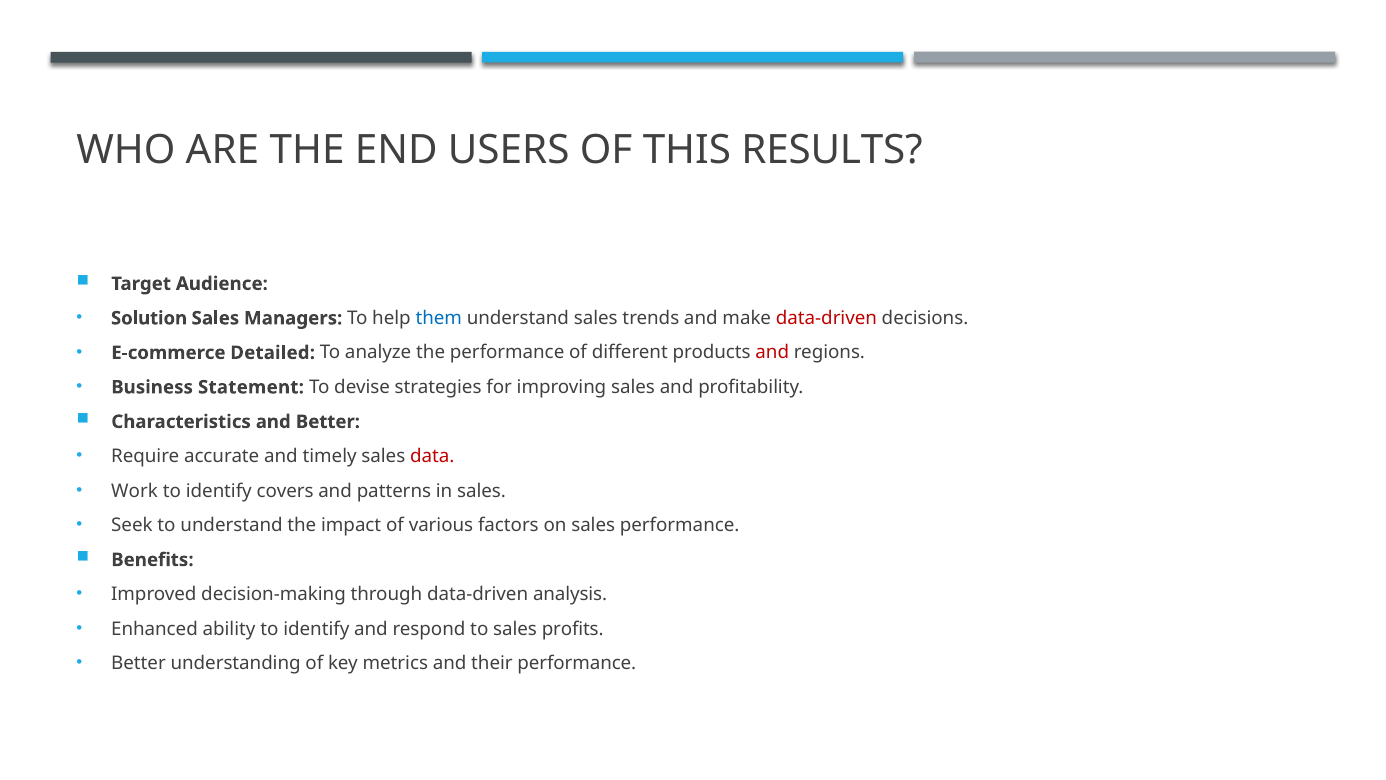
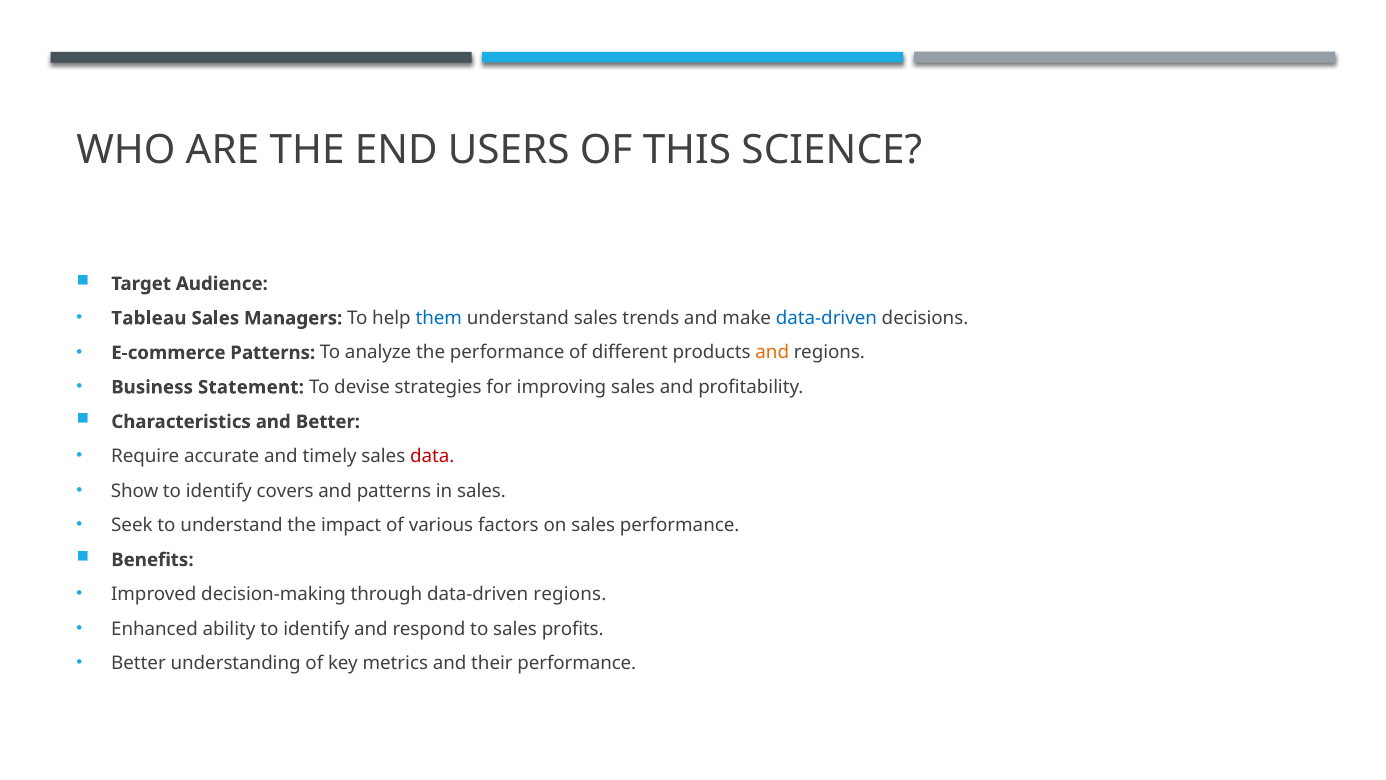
RESULTS: RESULTS -> SCIENCE
Solution: Solution -> Tableau
data-driven at (826, 318) colour: red -> blue
E-commerce Detailed: Detailed -> Patterns
and at (772, 353) colour: red -> orange
Work: Work -> Show
data-driven analysis: analysis -> regions
